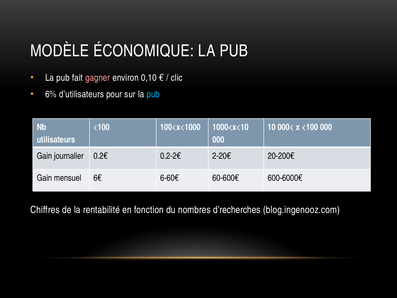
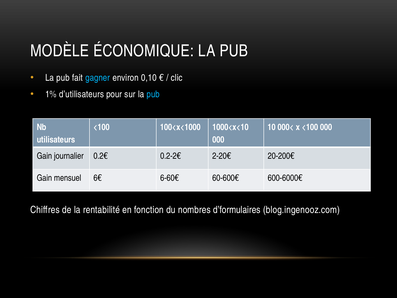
gagner colour: pink -> light blue
6%: 6% -> 1%
d’recherches: d’recherches -> d’formulaires
